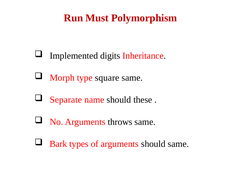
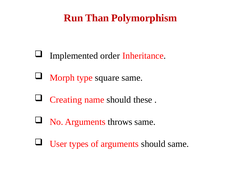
Must: Must -> Than
digits: digits -> order
Separate: Separate -> Creating
Bark: Bark -> User
